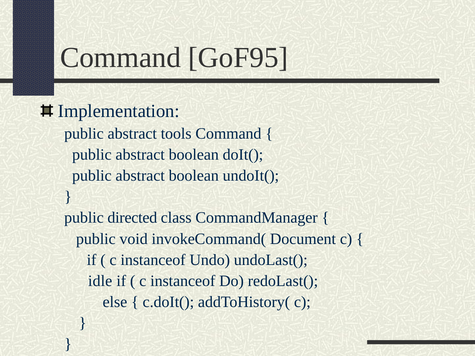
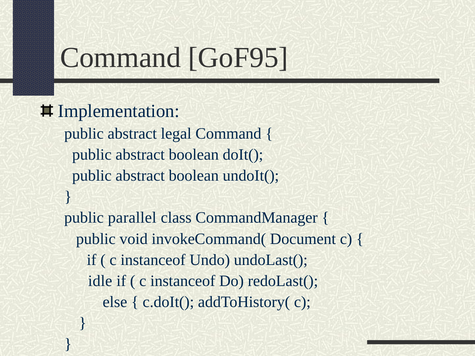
tools: tools -> legal
directed: directed -> parallel
